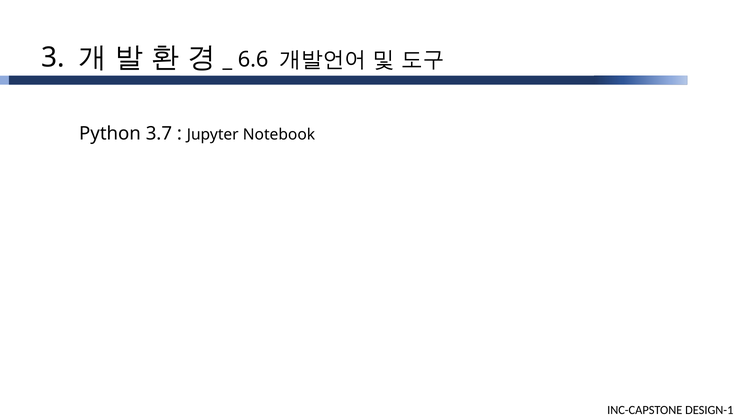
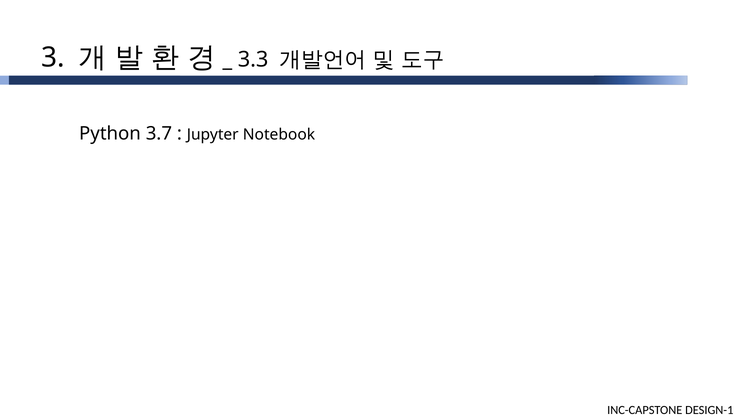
6.6: 6.6 -> 3.3
